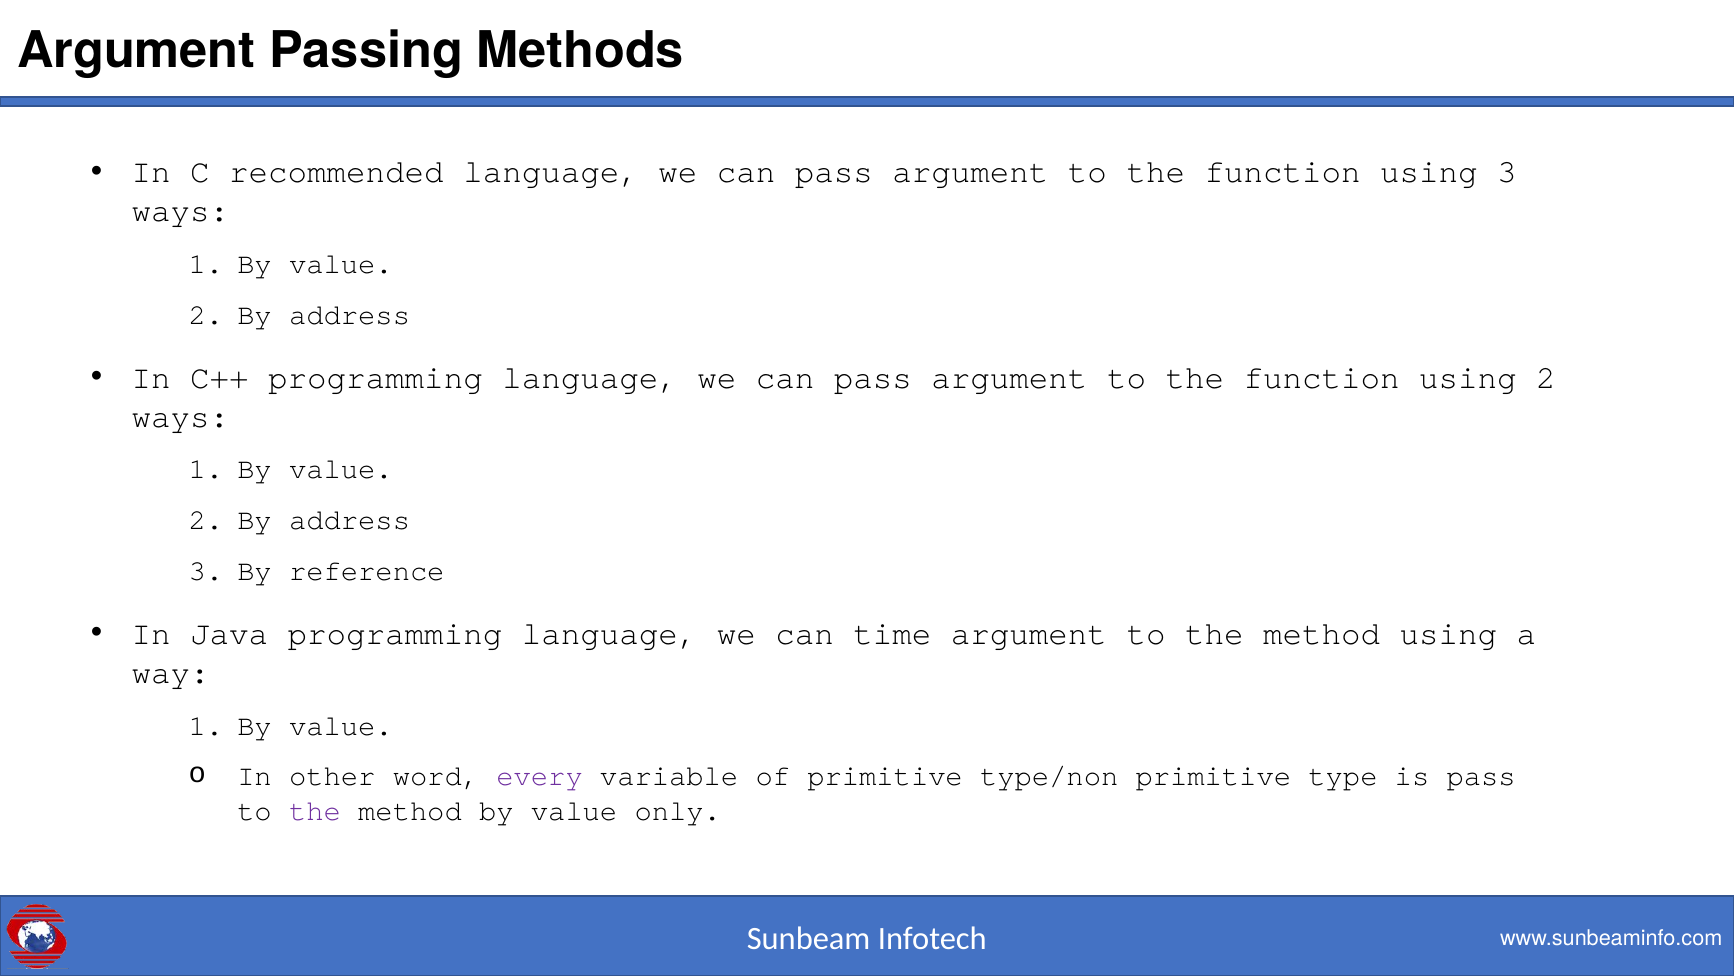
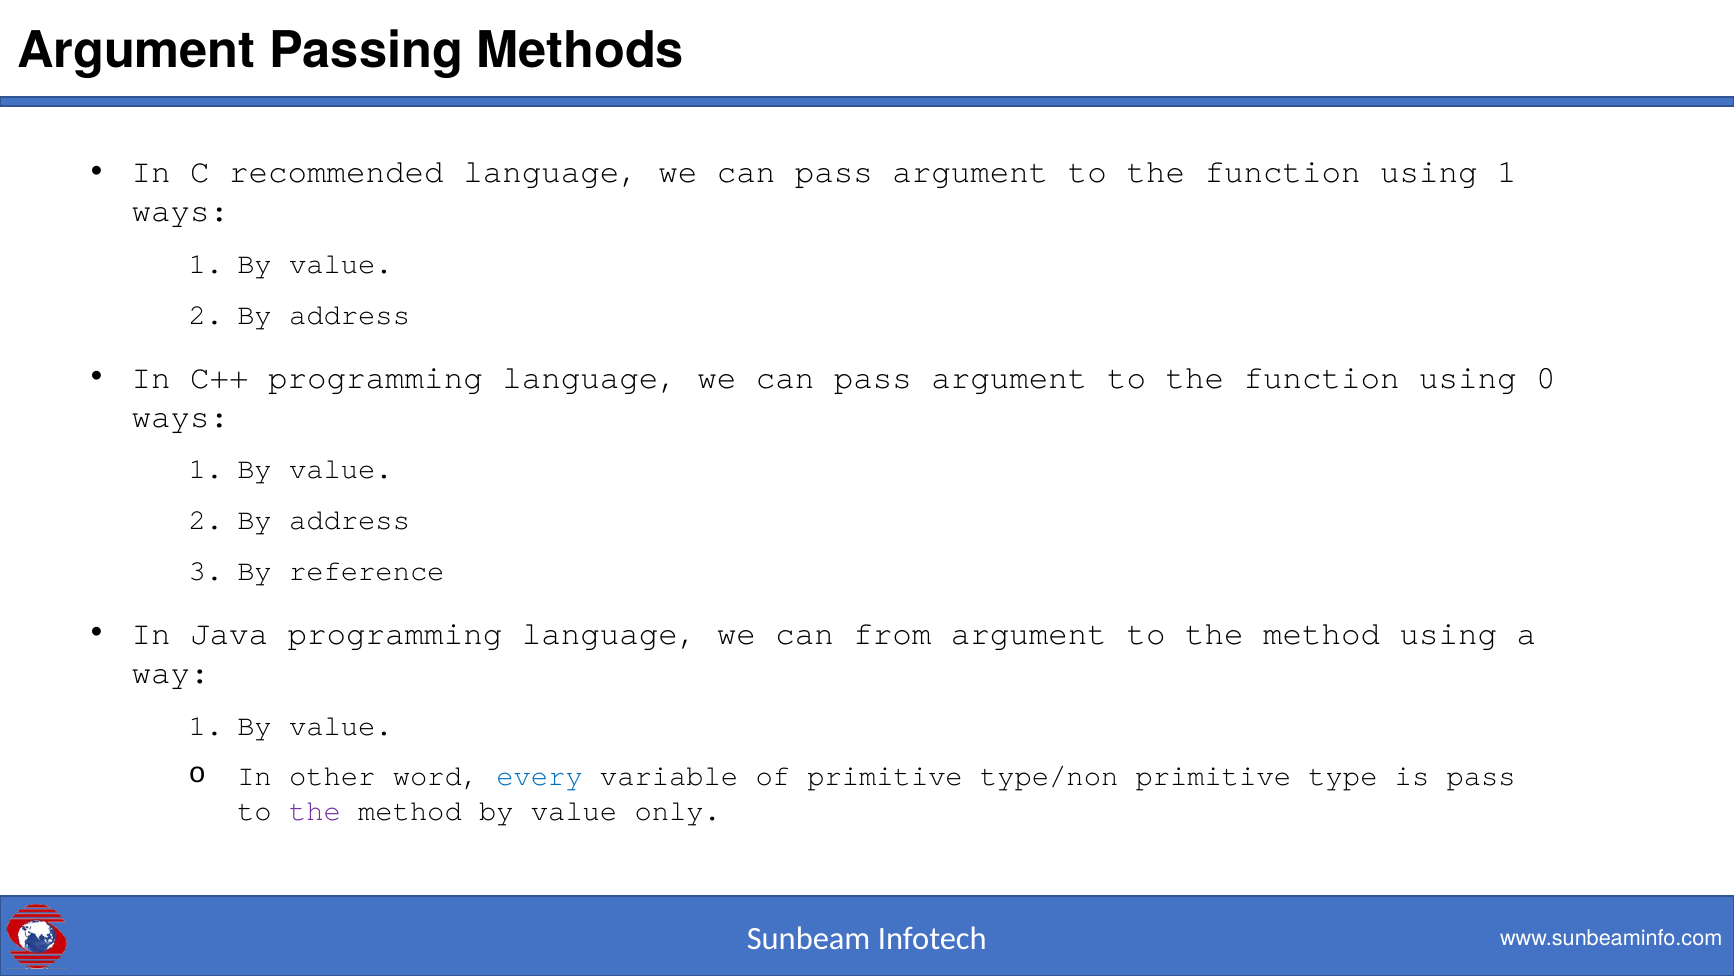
using 3: 3 -> 1
using 2: 2 -> 0
time: time -> from
every colour: purple -> blue
